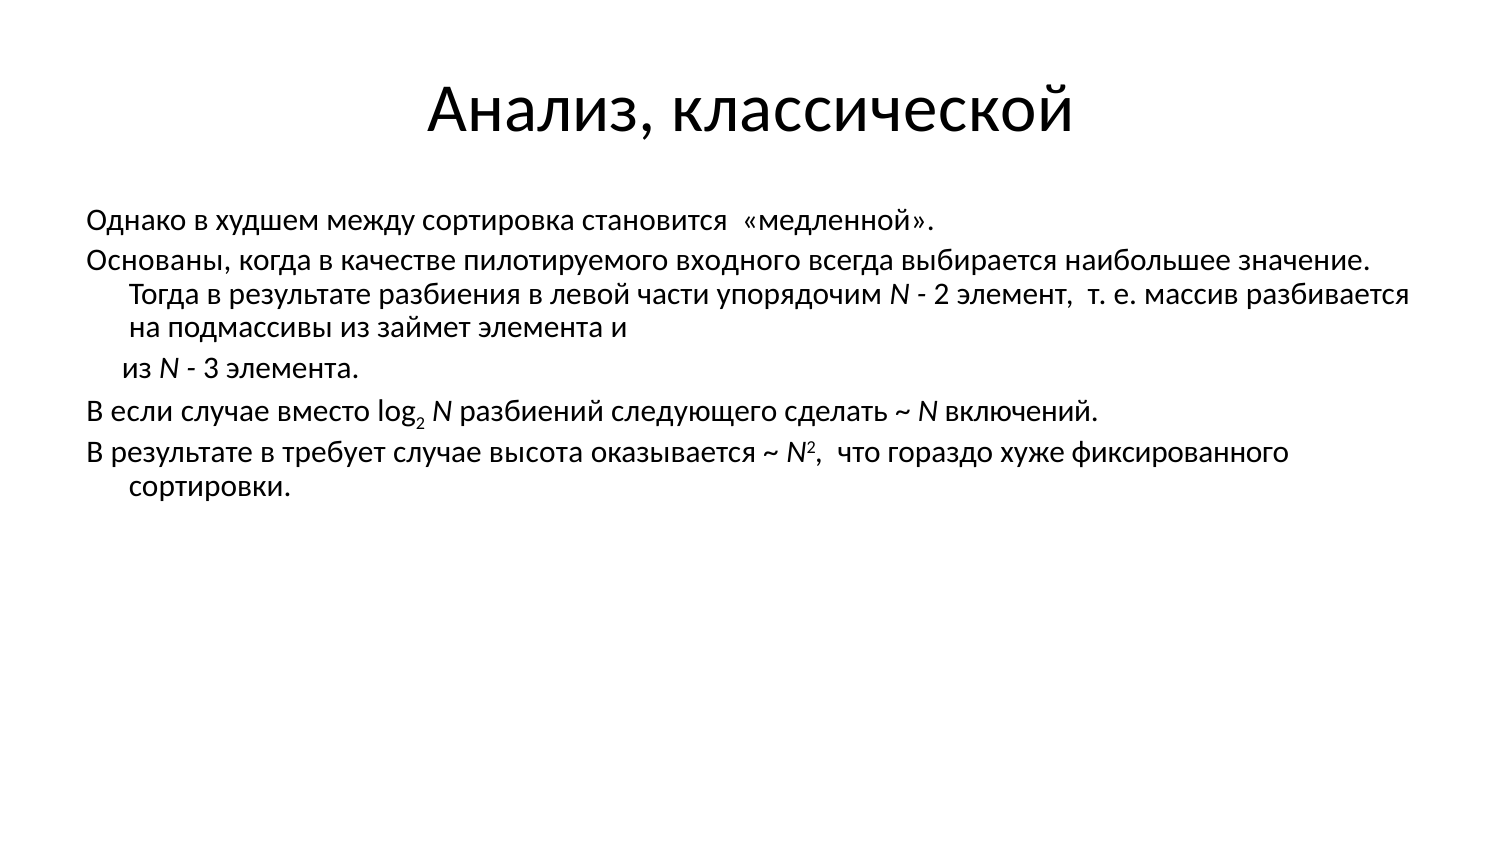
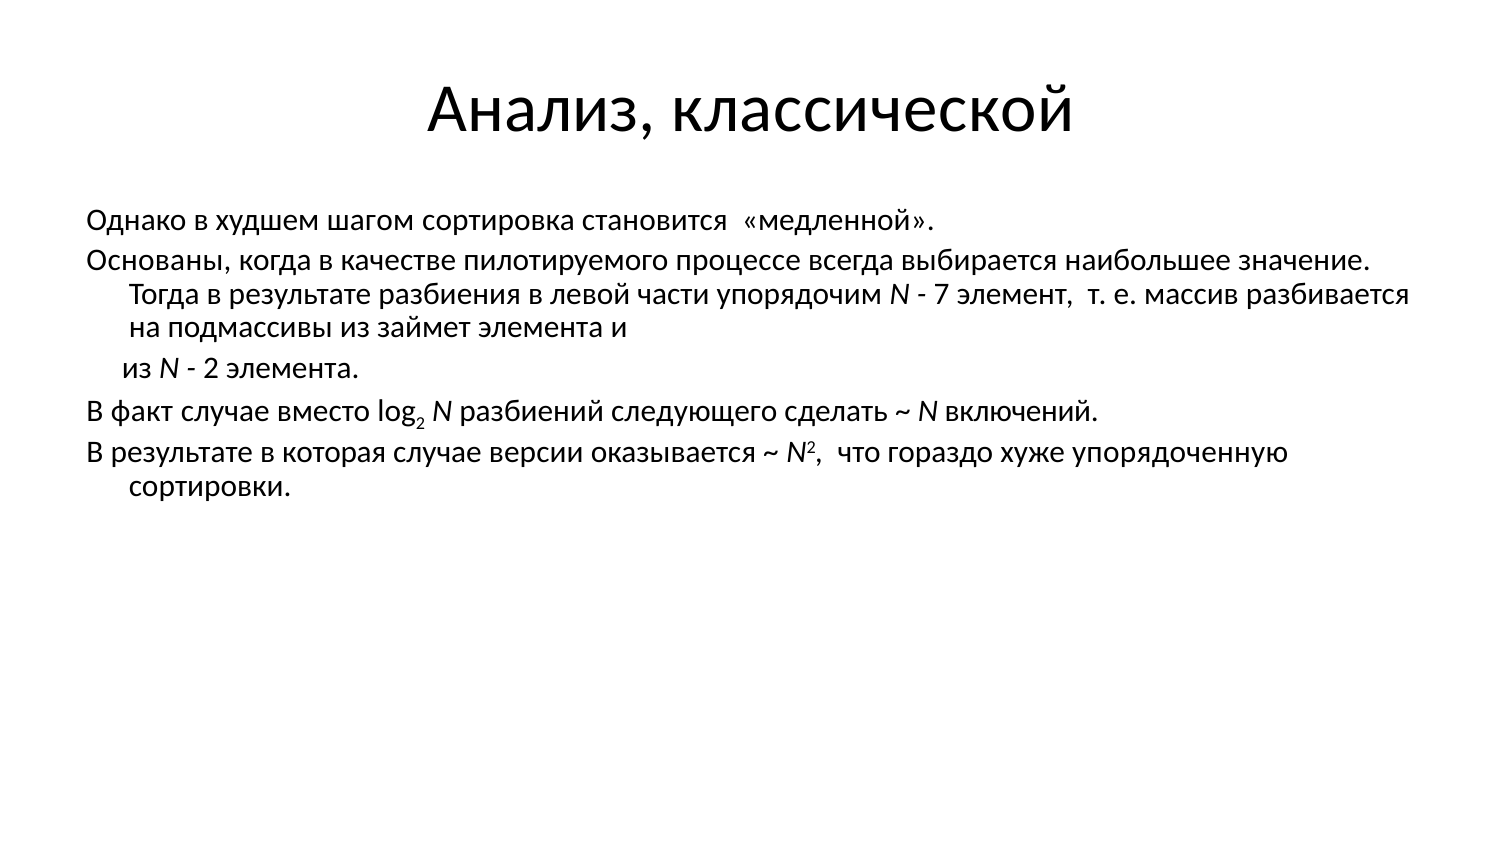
между: между -> шагом
входного: входного -> процессе
2 at (942, 294): 2 -> 7
3 at (211, 368): 3 -> 2
если: если -> факт
требует: требует -> которая
высота: высота -> версии
фиксированного: фиксированного -> упорядоченную
